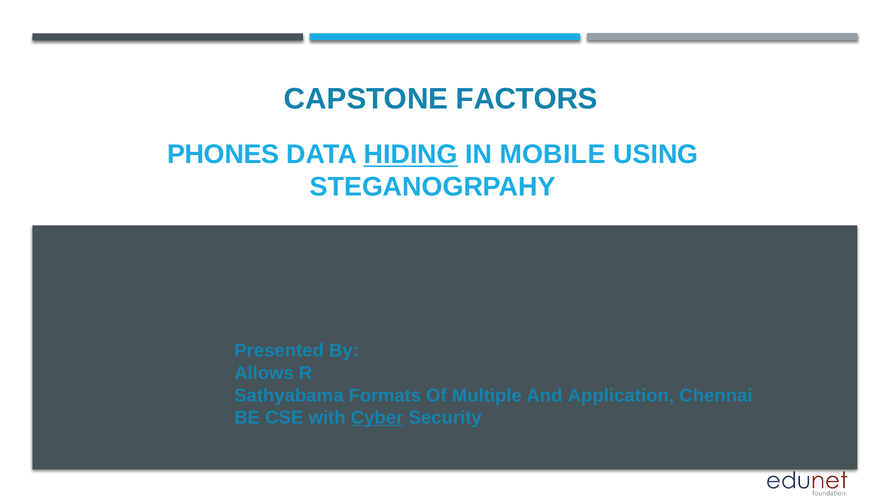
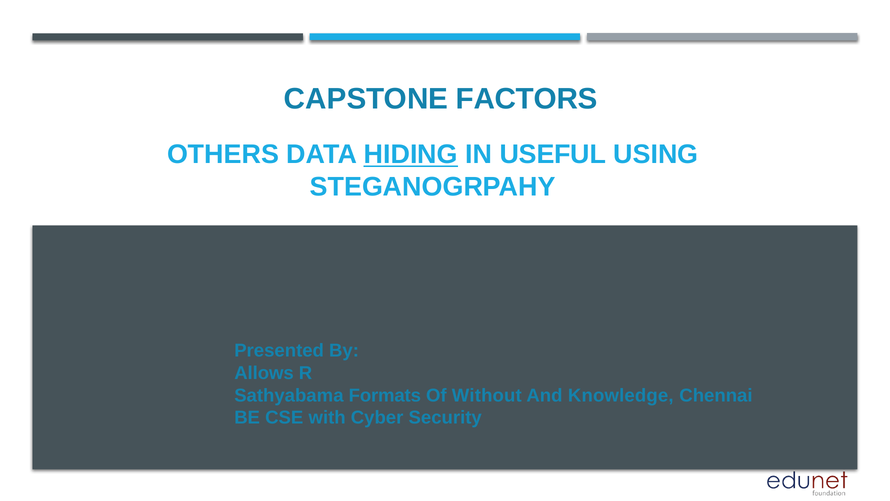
PHONES: PHONES -> OTHERS
MOBILE: MOBILE -> USEFUL
Multiple: Multiple -> Without
Application: Application -> Knowledge
Cyber underline: present -> none
